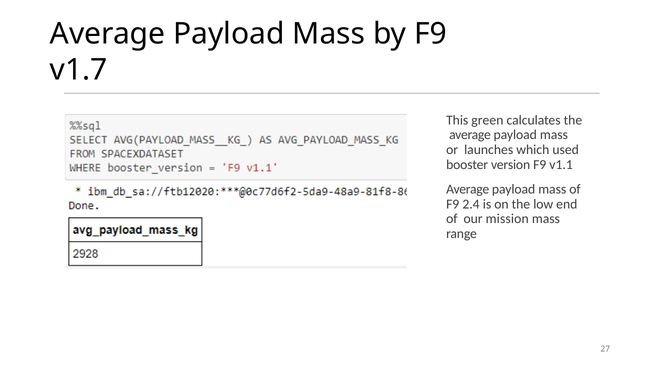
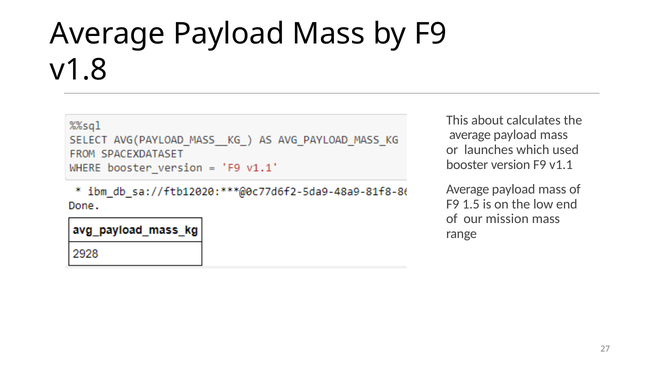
v1.7: v1.7 -> v1.8
green: green -> about
2.4: 2.4 -> 1.5
